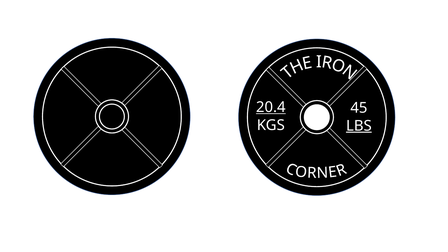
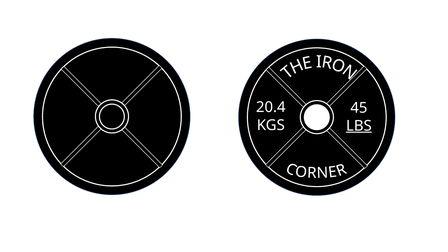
20.4 underline: present -> none
